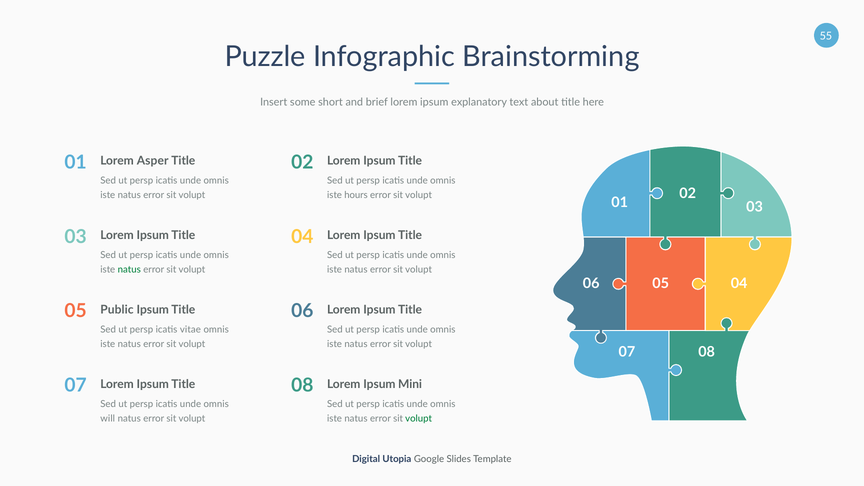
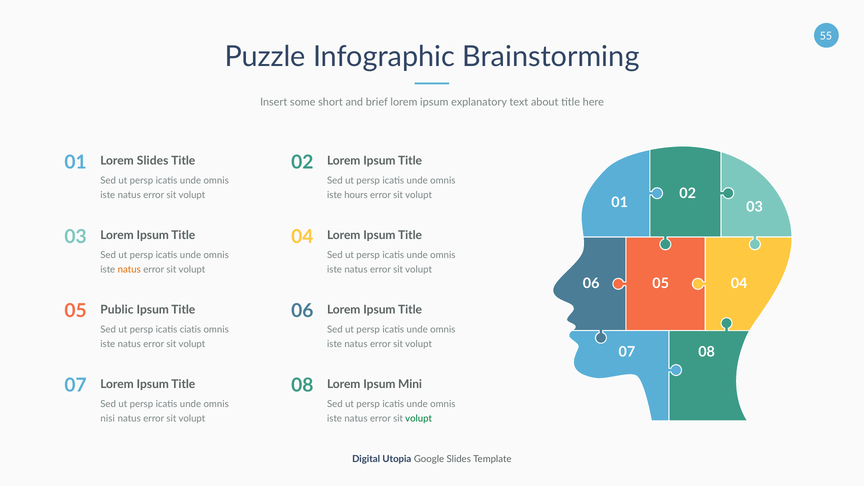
Lorem Asper: Asper -> Slides
natus at (129, 270) colour: green -> orange
vitae: vitae -> ciatis
will: will -> nisi
